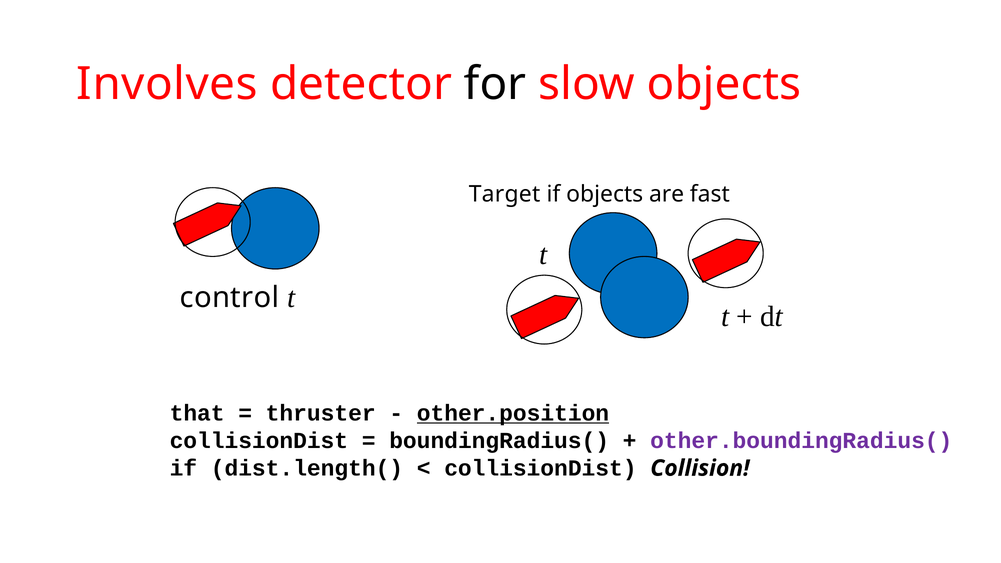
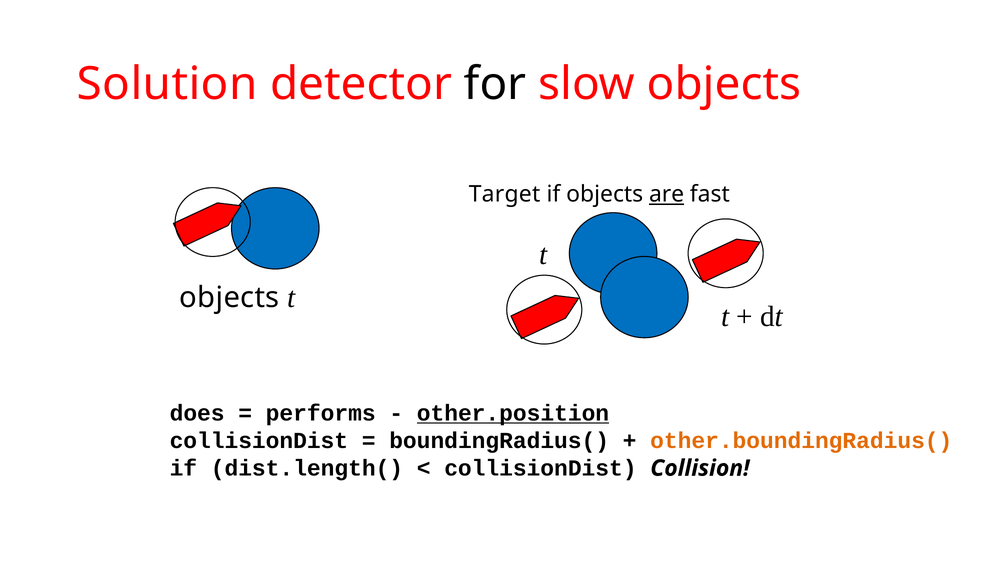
Involves: Involves -> Solution
are underline: none -> present
control at (229, 298): control -> objects
that: that -> does
thruster: thruster -> performs
other.boundingRadius( colour: purple -> orange
